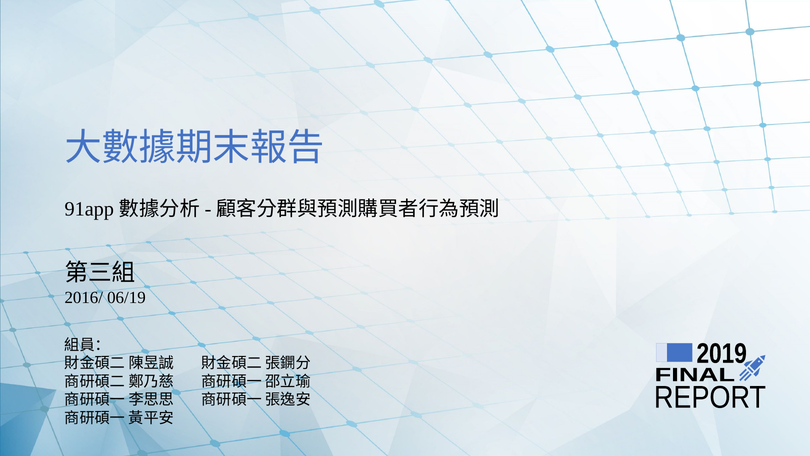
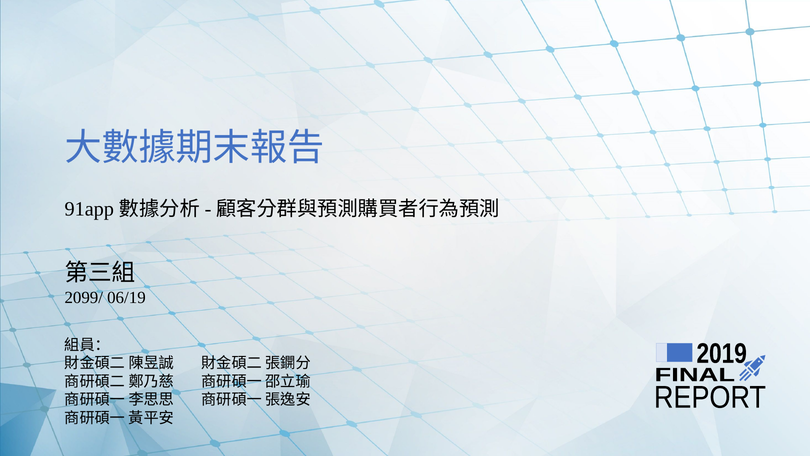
2016/: 2016/ -> 2099/
